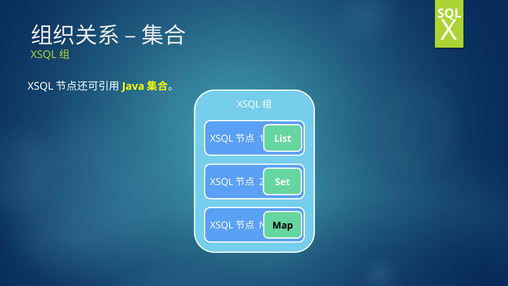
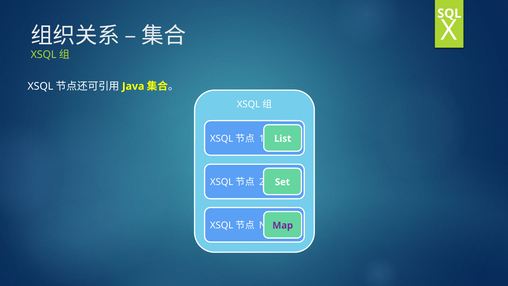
Map colour: black -> purple
